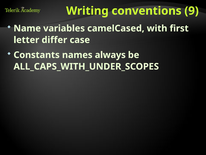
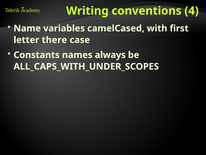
9: 9 -> 4
differ: differ -> there
